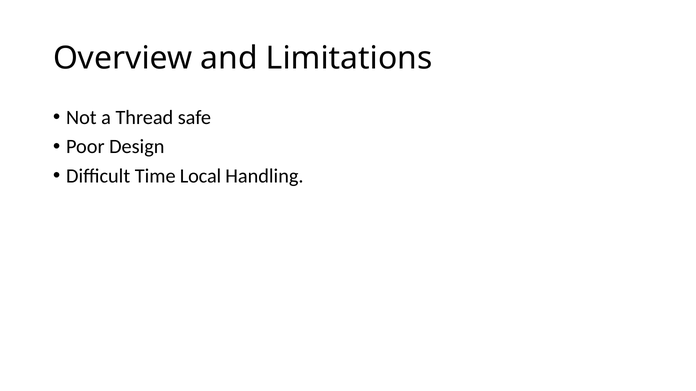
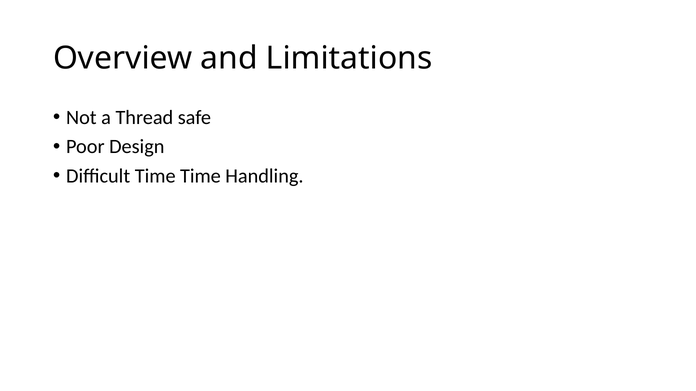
Time Local: Local -> Time
